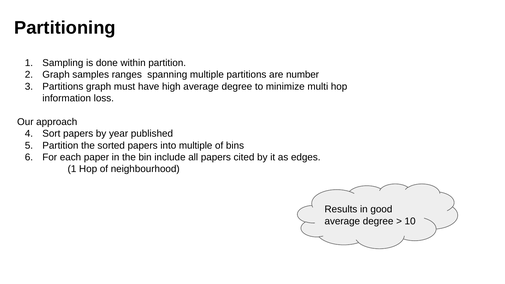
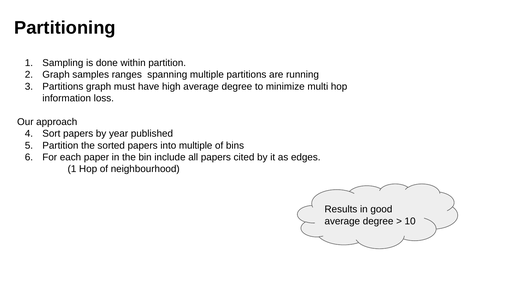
number: number -> running
